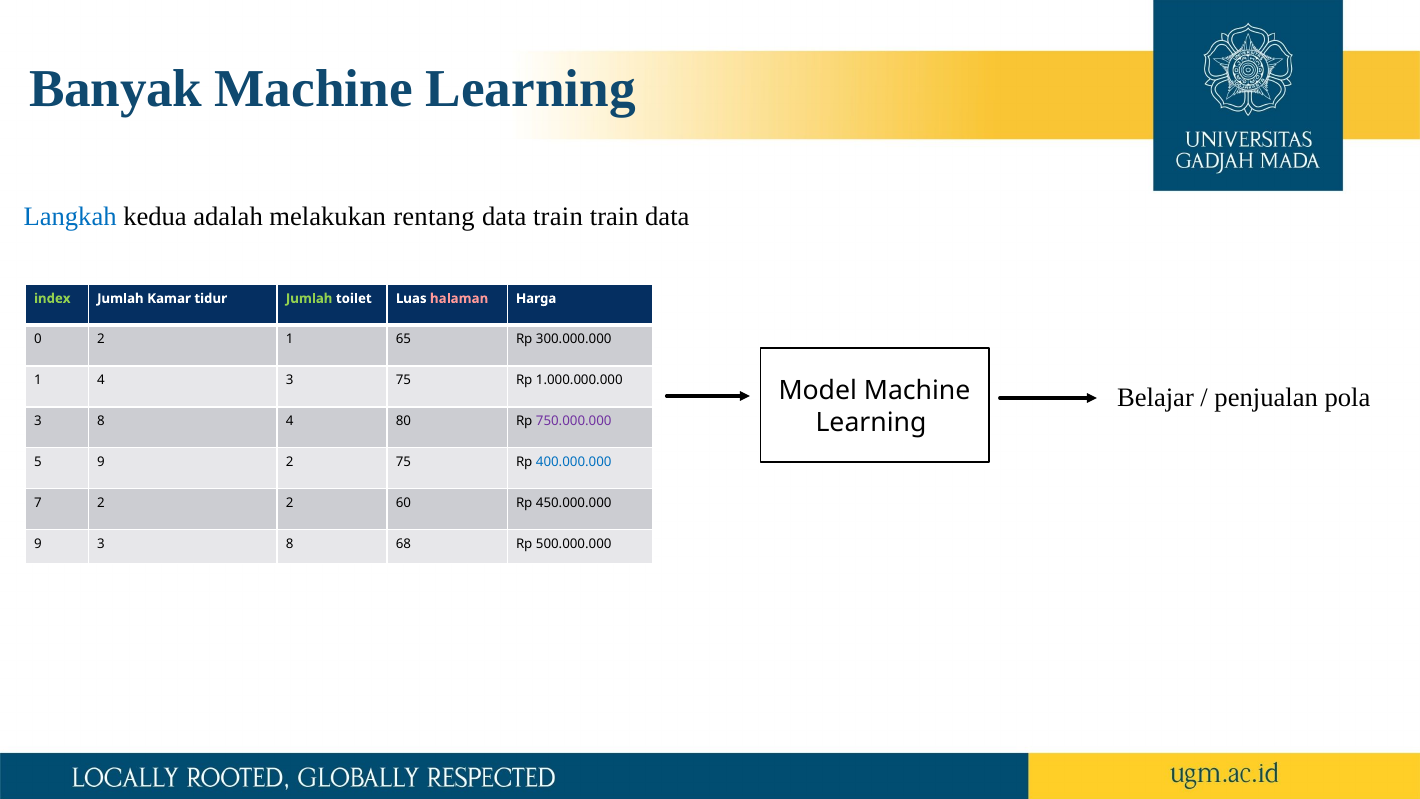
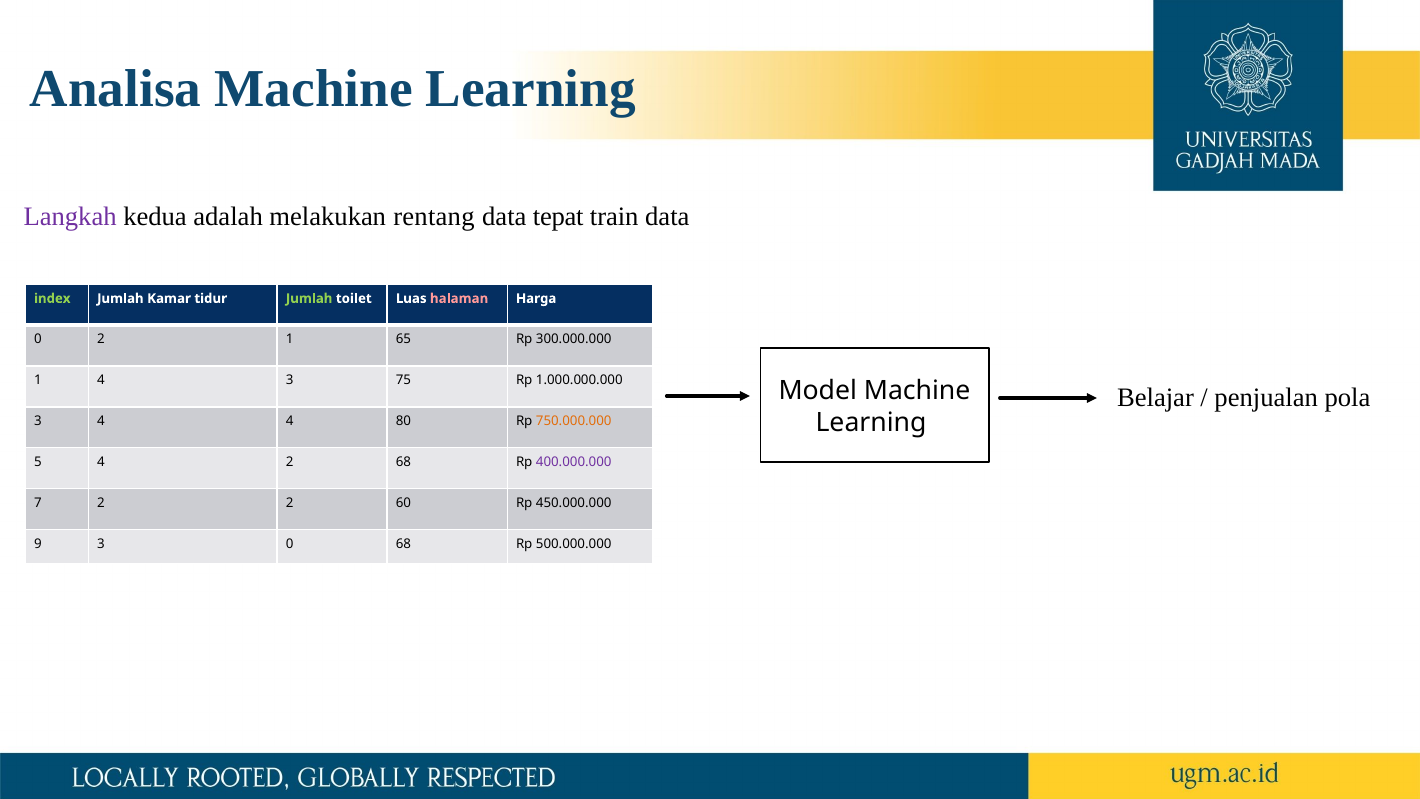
Banyak: Banyak -> Analisa
Langkah colour: blue -> purple
data train: train -> tepat
8 at (101, 421): 8 -> 4
750.000.000 colour: purple -> orange
5 9: 9 -> 4
2 75: 75 -> 68
400.000.000 colour: blue -> purple
9 3 8: 8 -> 0
